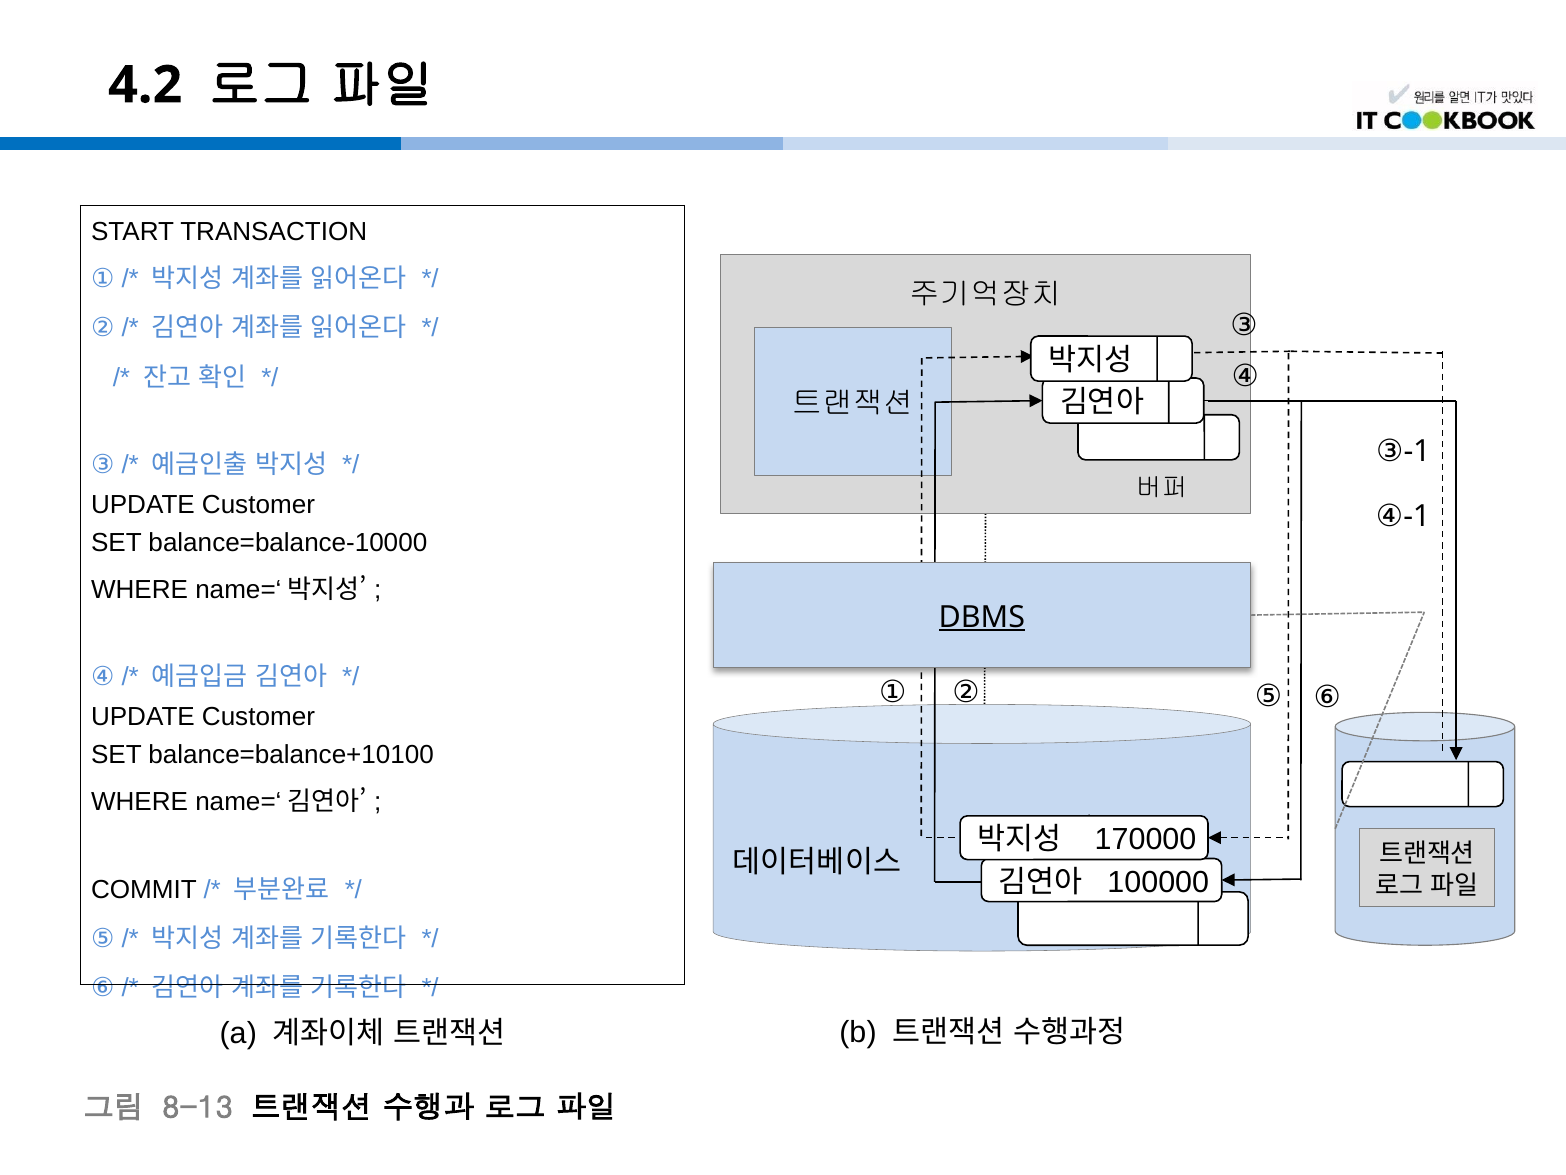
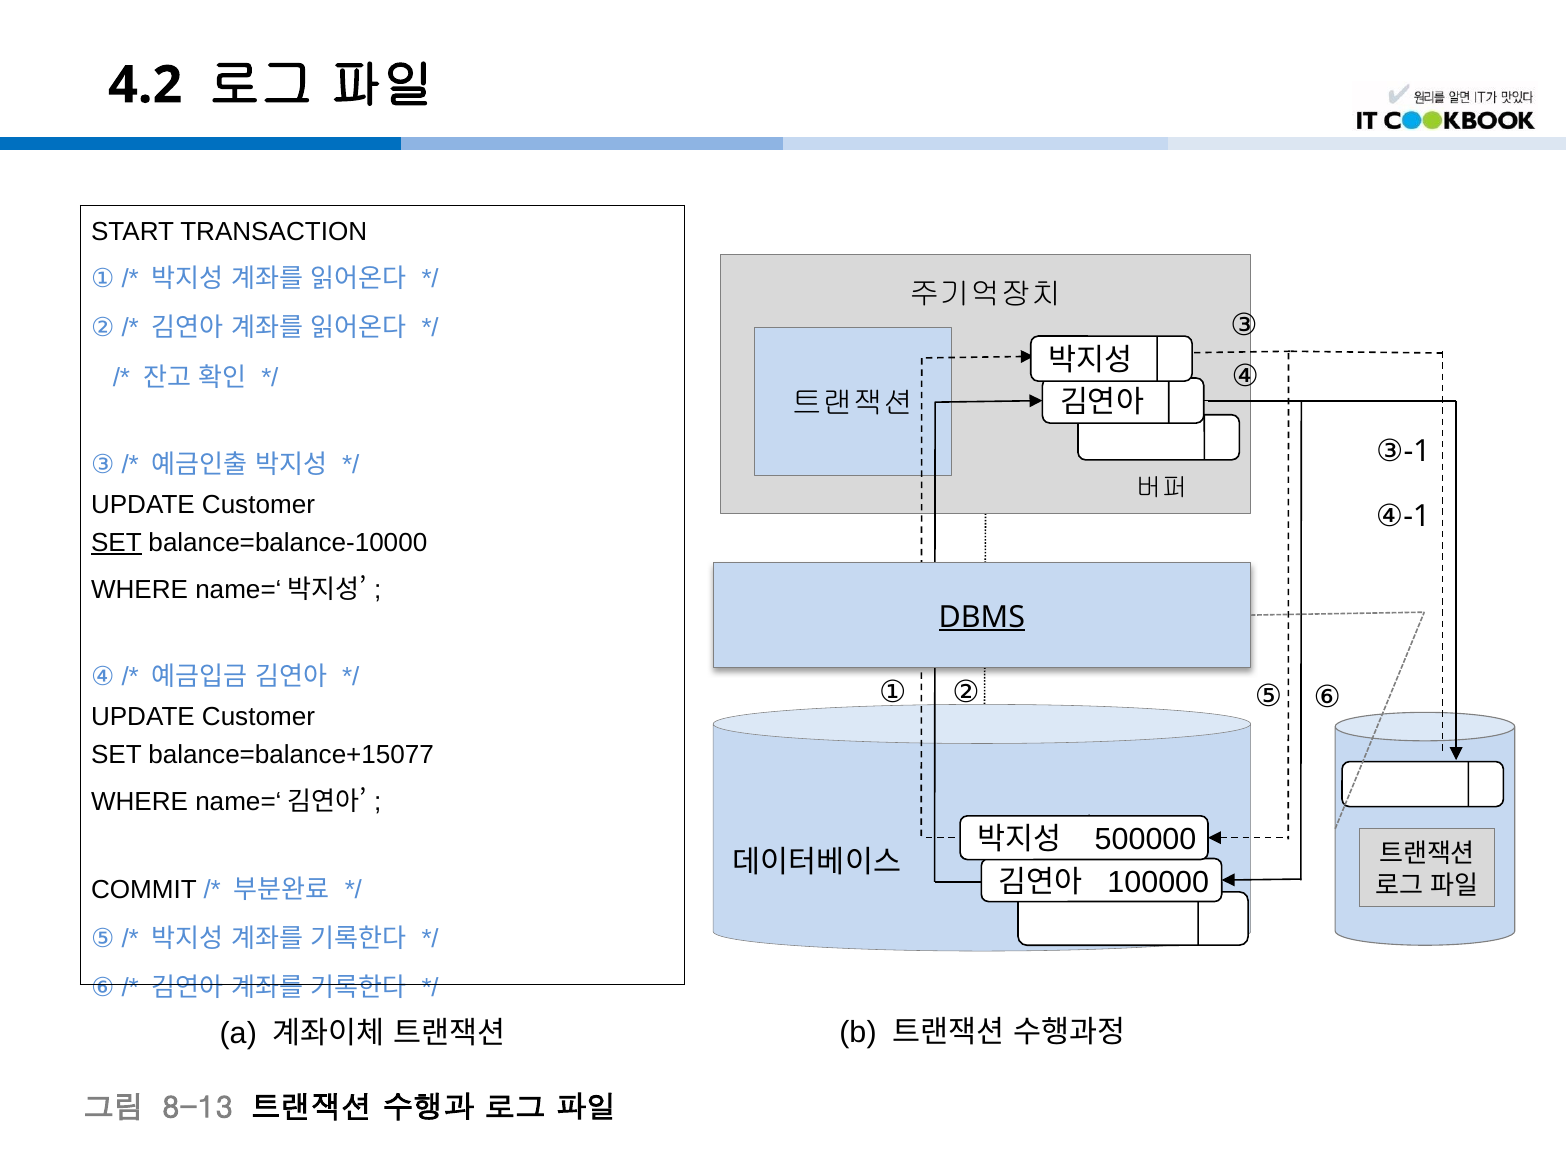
SET at (116, 543) underline: none -> present
balance=balance+10100: balance=balance+10100 -> balance=balance+15077
170000: 170000 -> 500000
